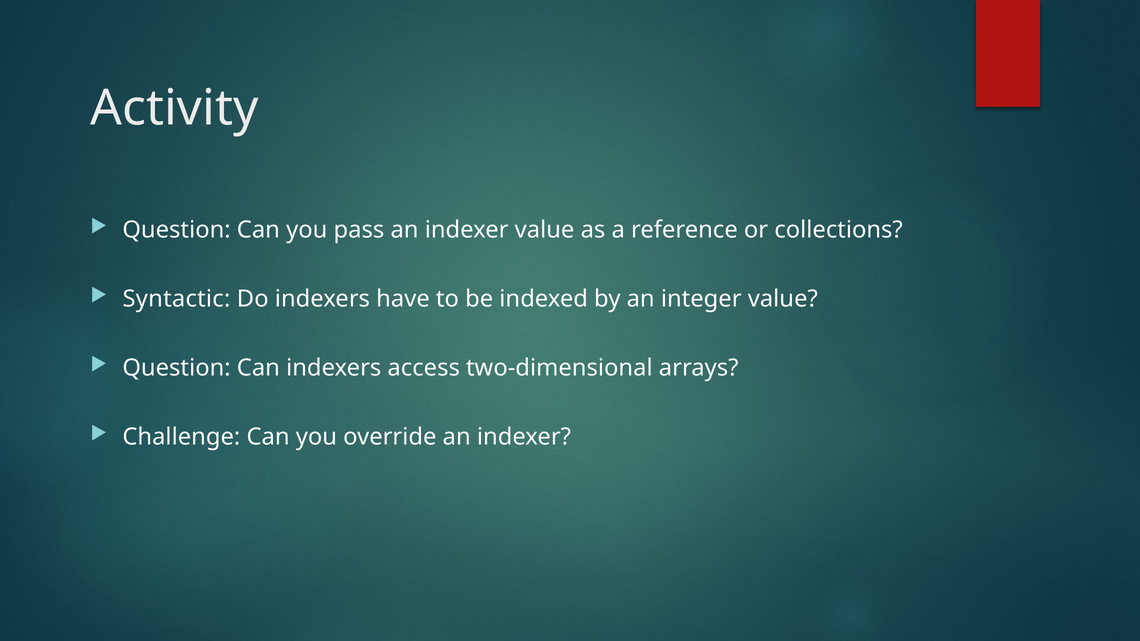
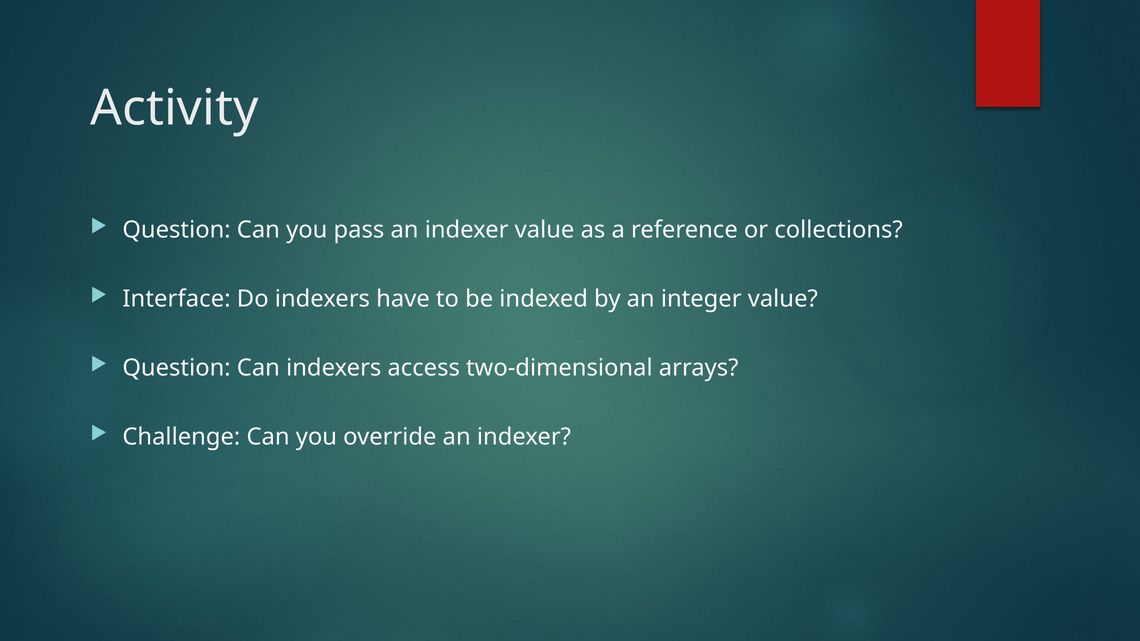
Syntactic: Syntactic -> Interface
